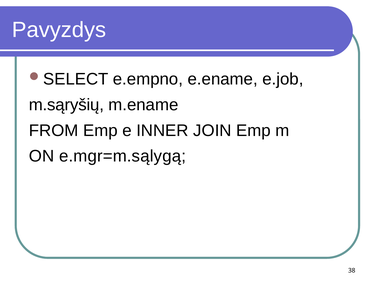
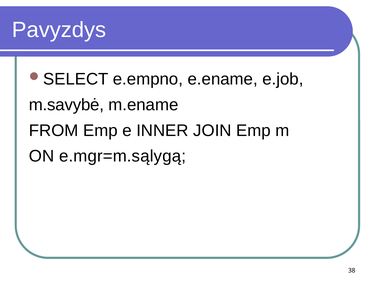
m.sąryšių: m.sąryšių -> m.savybė
